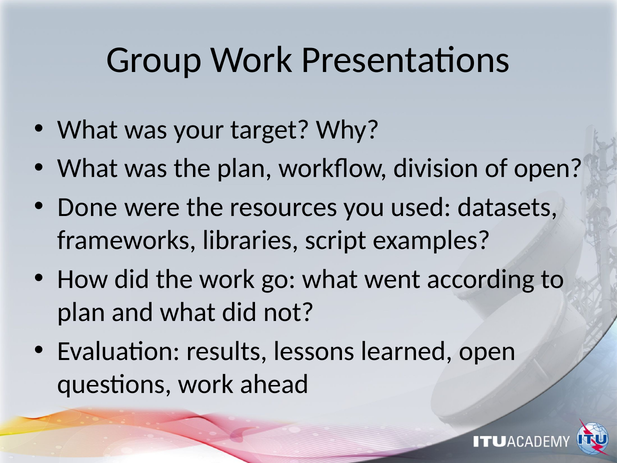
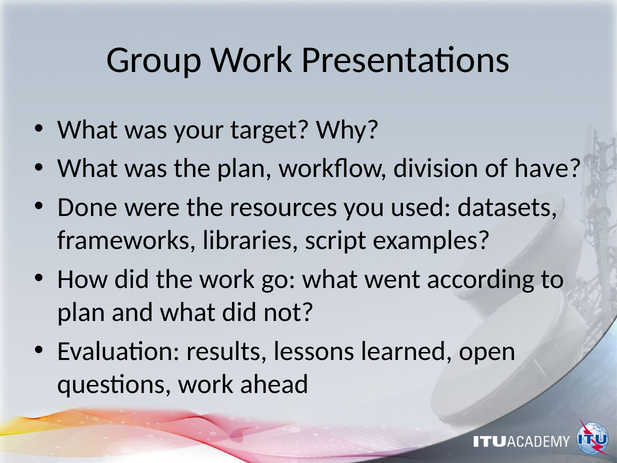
of open: open -> have
